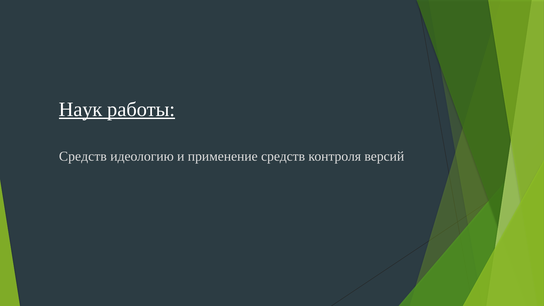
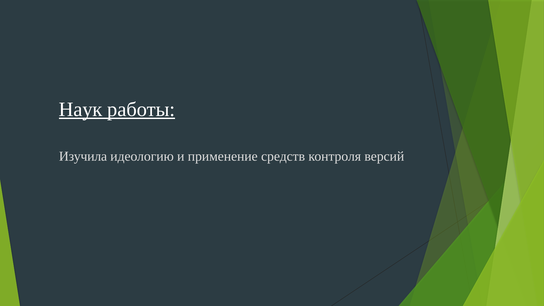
Средств at (83, 156): Средств -> Изучила
